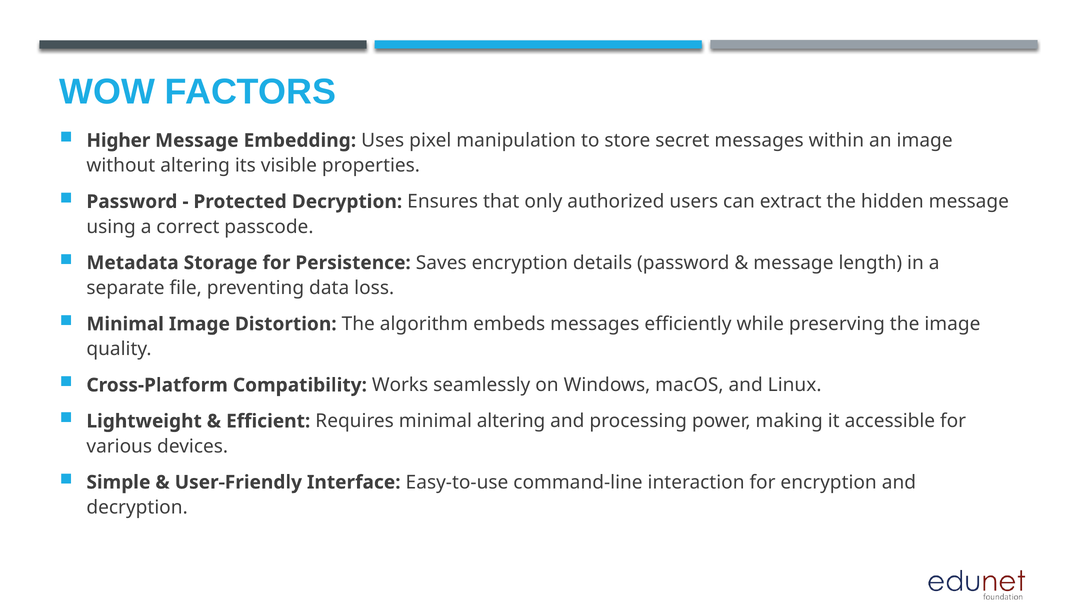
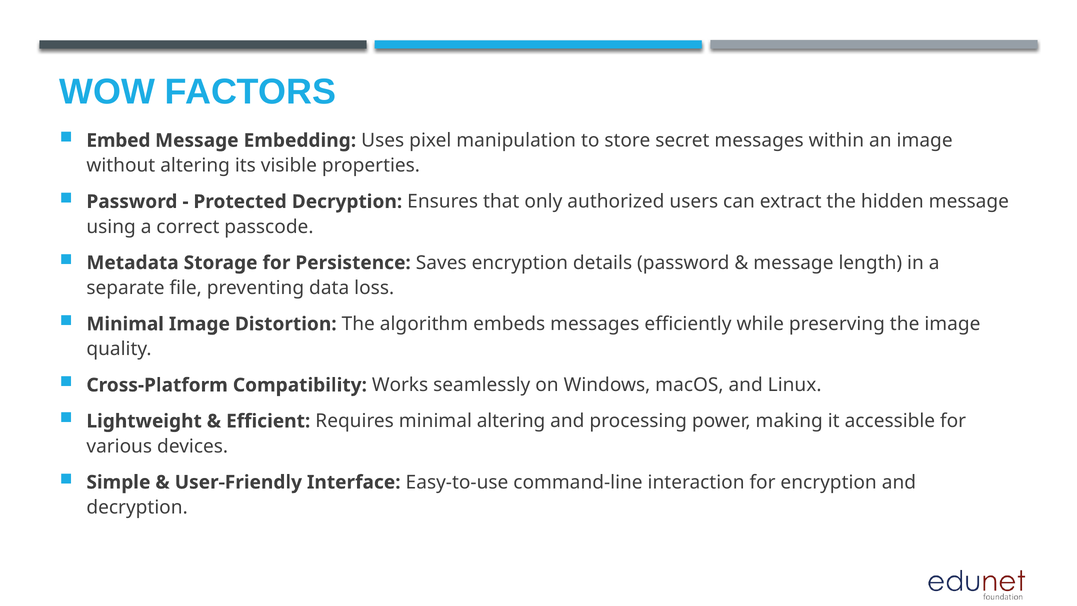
Higher: Higher -> Embed
